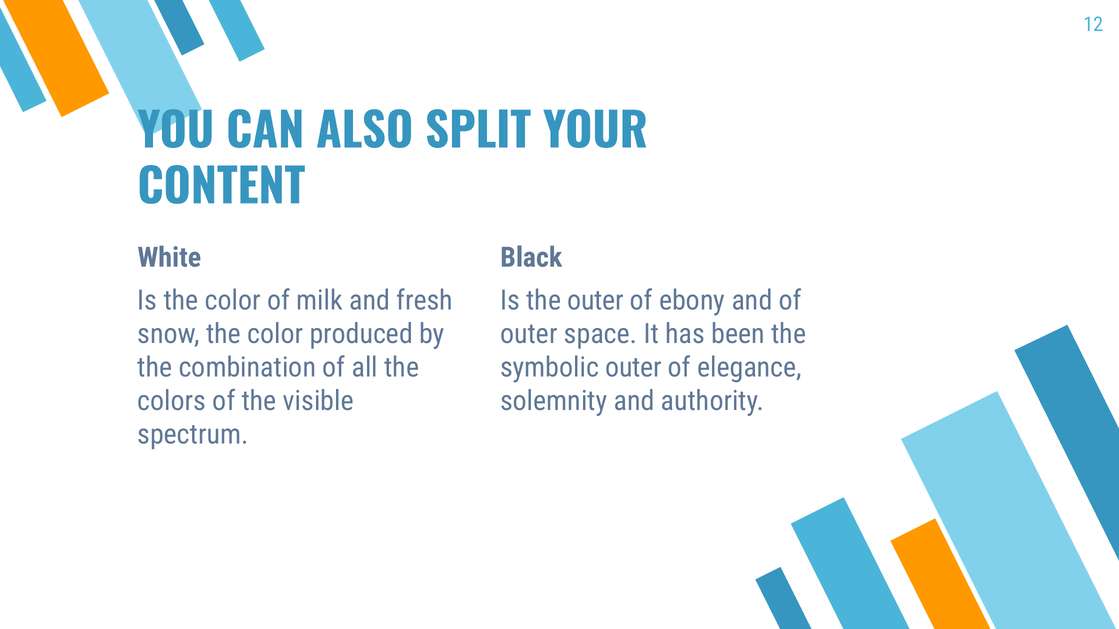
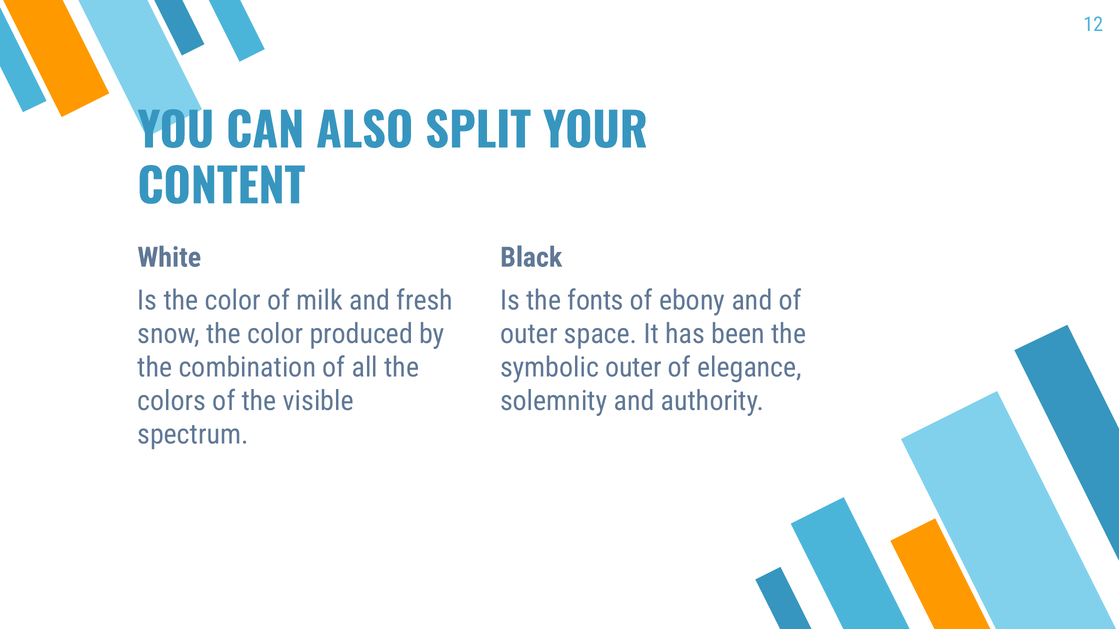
the outer: outer -> fonts
